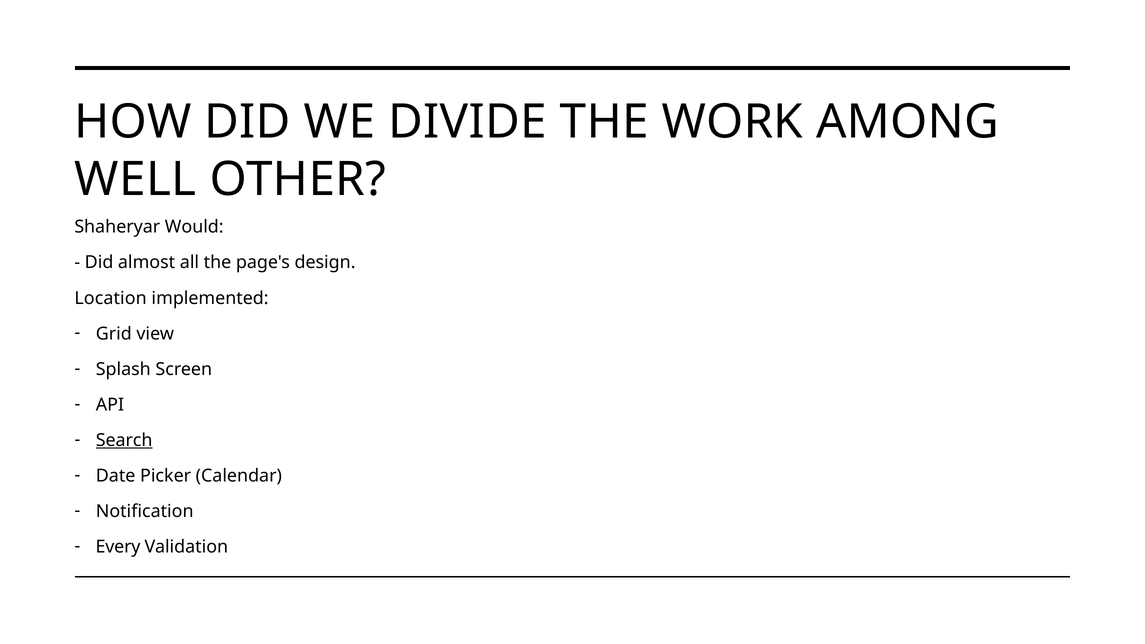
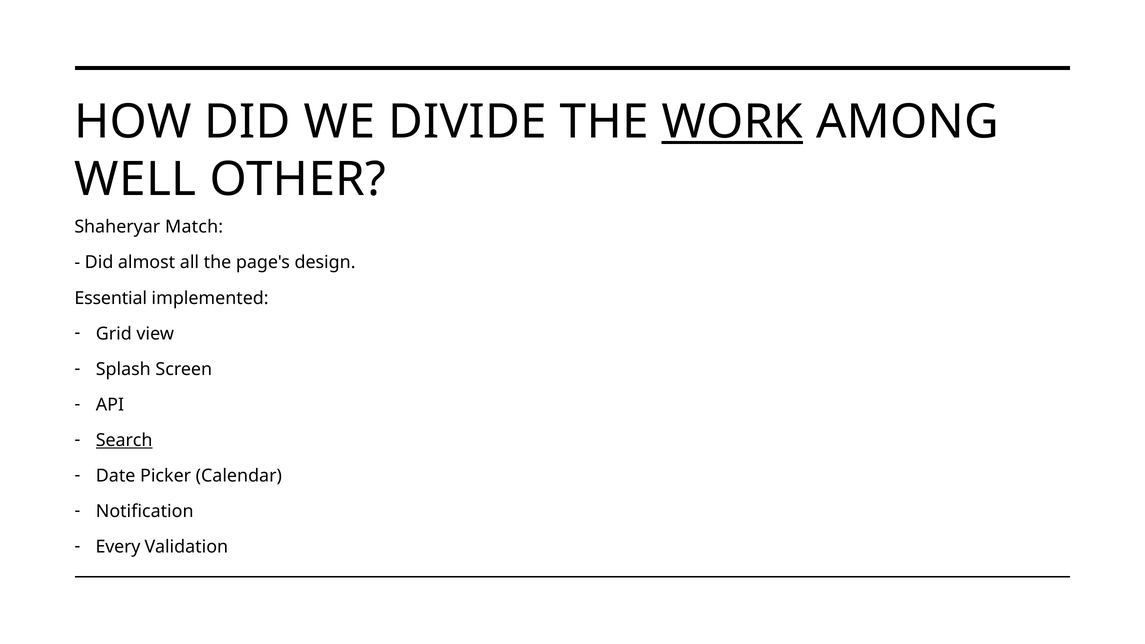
WORK underline: none -> present
Would: Would -> Match
Location: Location -> Essential
